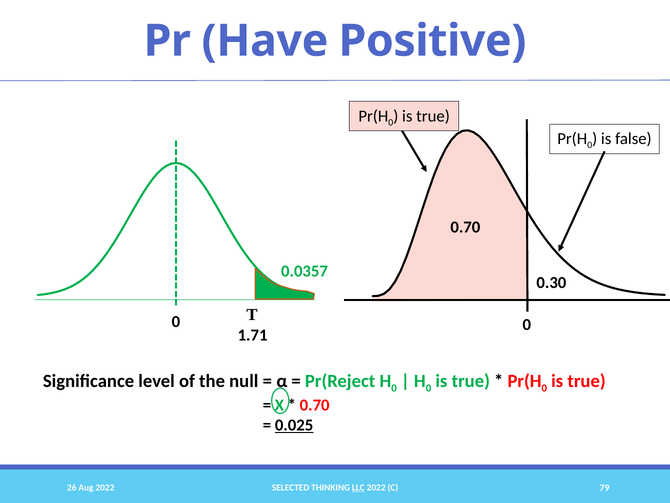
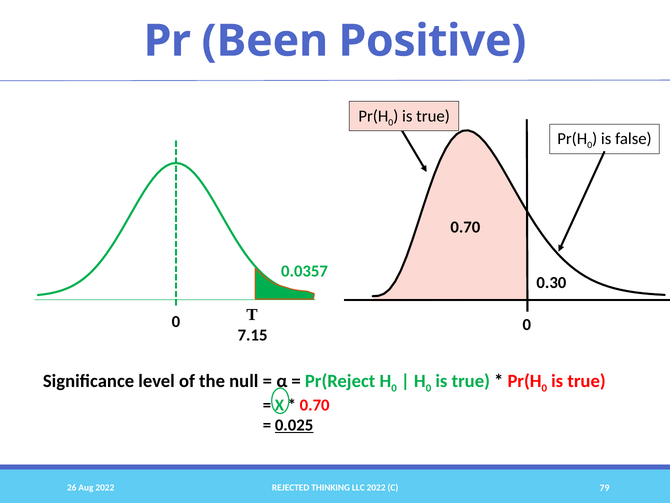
Have: Have -> Been
1.71: 1.71 -> 7.15
SELECTED: SELECTED -> REJECTED
LLC underline: present -> none
